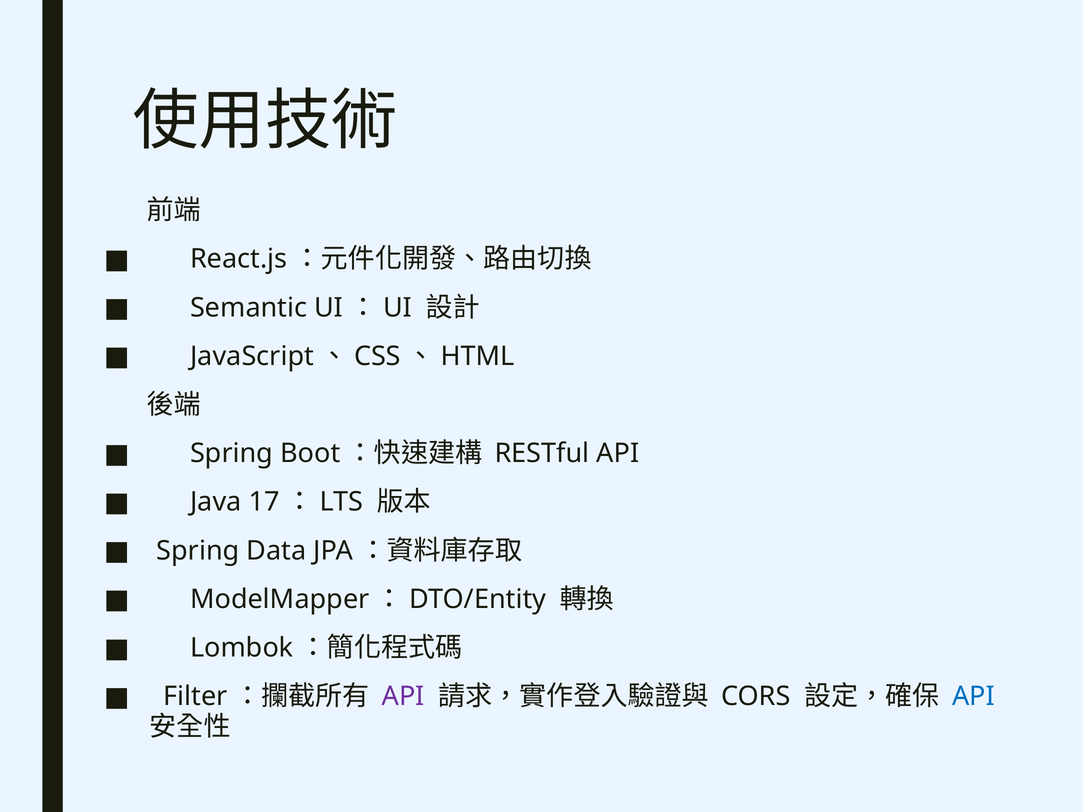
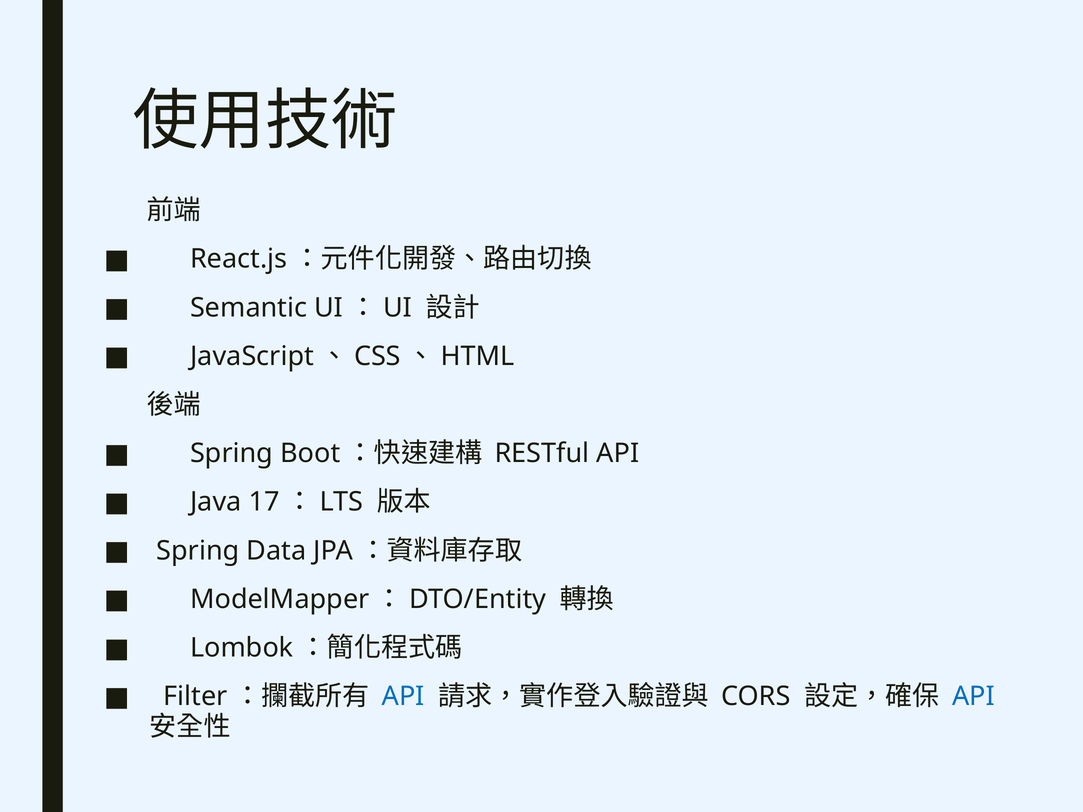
API at (403, 697) colour: purple -> blue
